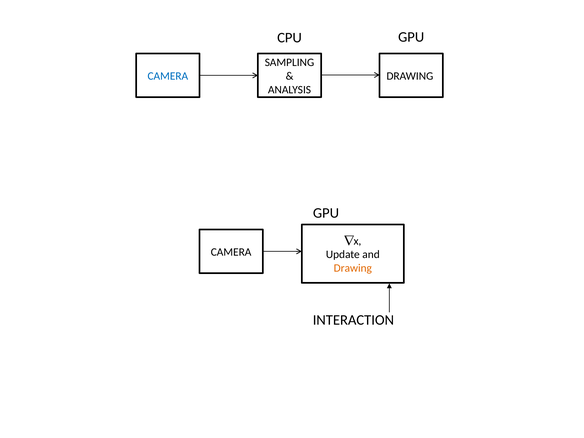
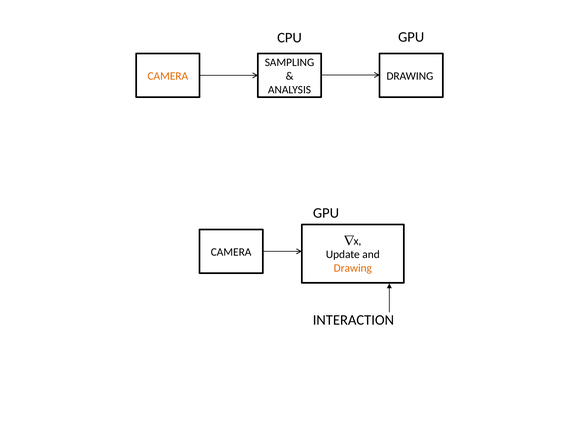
CAMERA at (168, 76) colour: blue -> orange
